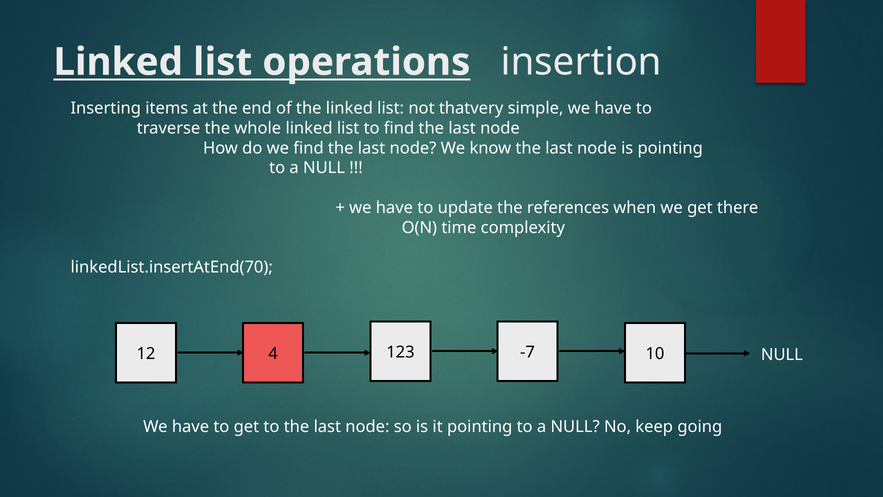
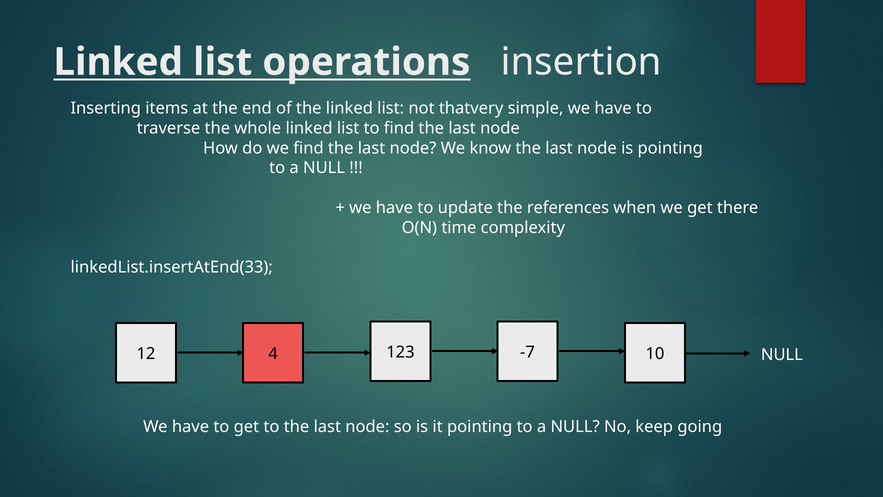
linkedList.insertAtEnd(70: linkedList.insertAtEnd(70 -> linkedList.insertAtEnd(33
